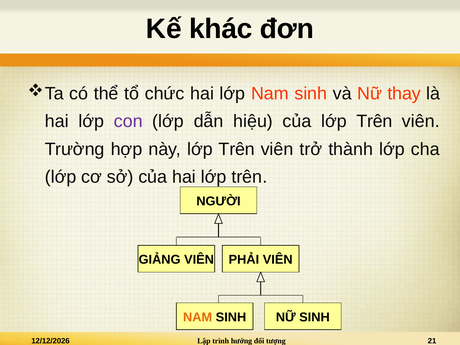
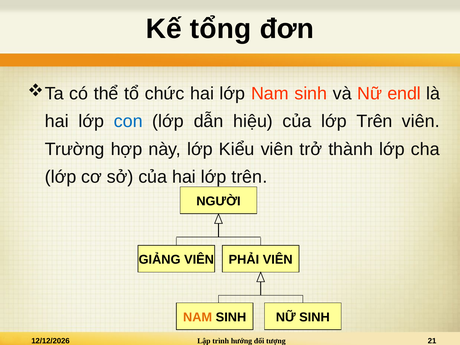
khác: khác -> tổng
thay: thay -> endl
con colour: purple -> blue
này lớp Trên: Trên -> Kiểu
